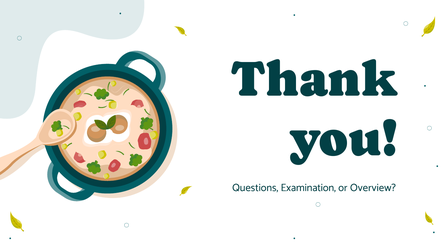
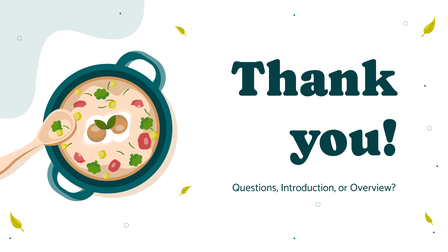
Examination: Examination -> Introduction
